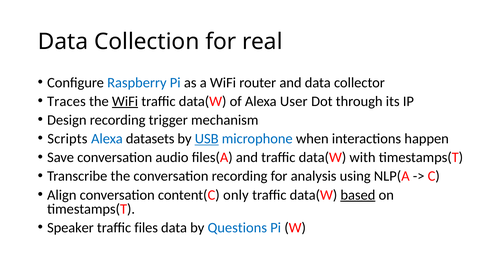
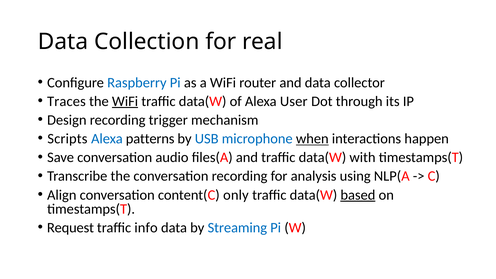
datasets: datasets -> patterns
USB underline: present -> none
when underline: none -> present
Speaker: Speaker -> Request
files: files -> info
Questions: Questions -> Streaming
